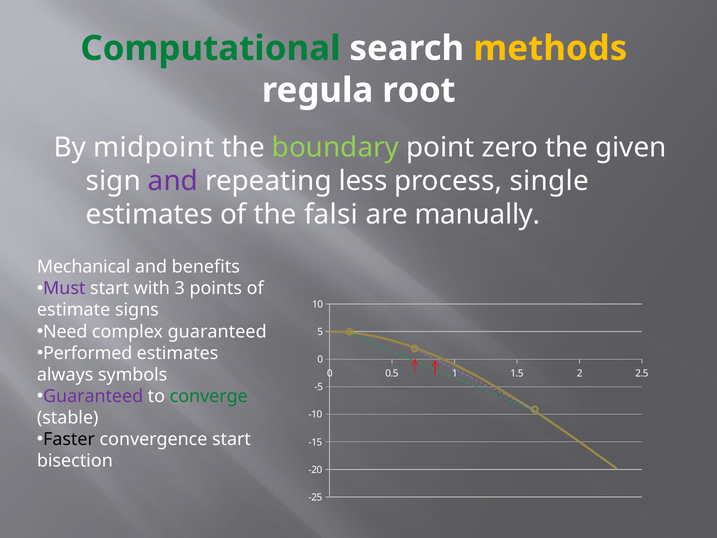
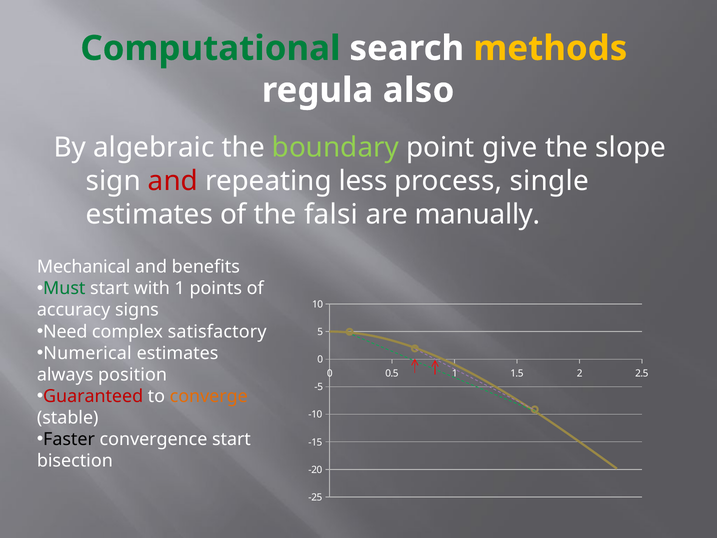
root: root -> also
midpoint: midpoint -> algebraic
zero: zero -> give
given: given -> slope
and at (173, 181) colour: purple -> red
Must colour: purple -> green
with 3: 3 -> 1
estimate: estimate -> accuracy
complex guaranteed: guaranteed -> satisfactory
Performed: Performed -> Numerical
symbols: symbols -> position
Guaranteed at (93, 396) colour: purple -> red
converge colour: green -> orange
